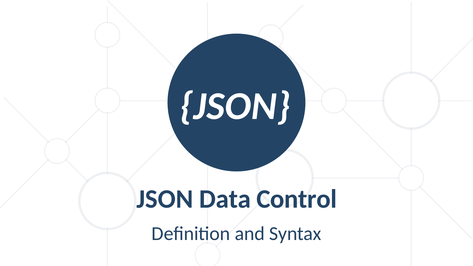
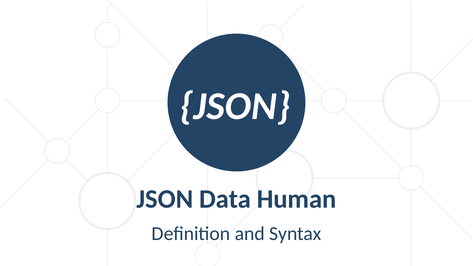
Control: Control -> Human
